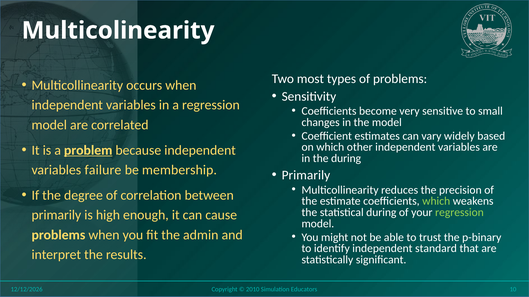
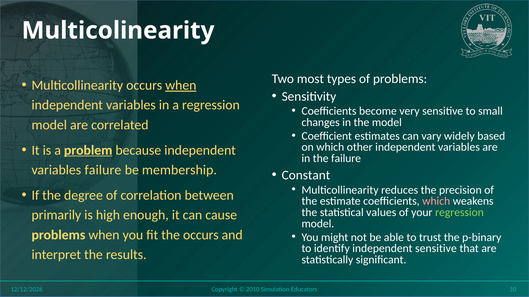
when at (181, 85) underline: none -> present
the during: during -> failure
Primarily at (306, 176): Primarily -> Constant
which at (436, 201) colour: light green -> pink
statistical during: during -> values
the admin: admin -> occurs
independent standard: standard -> sensitive
